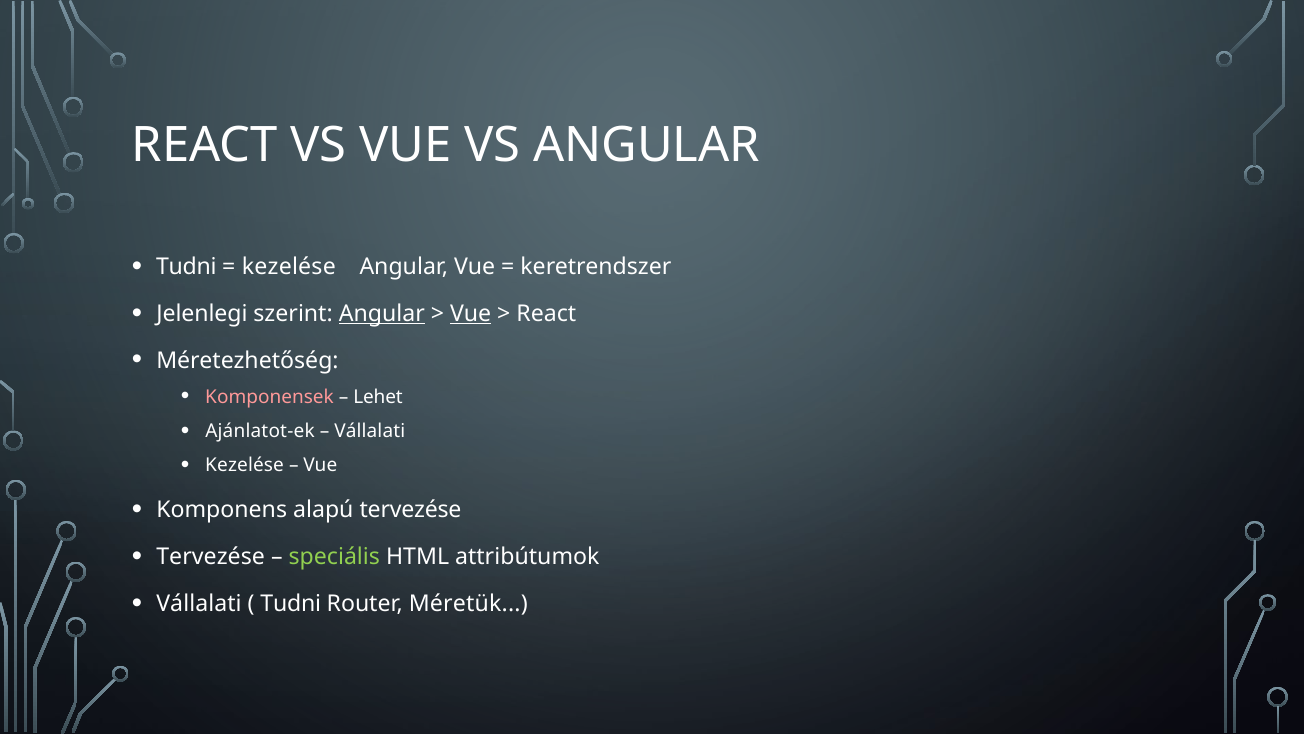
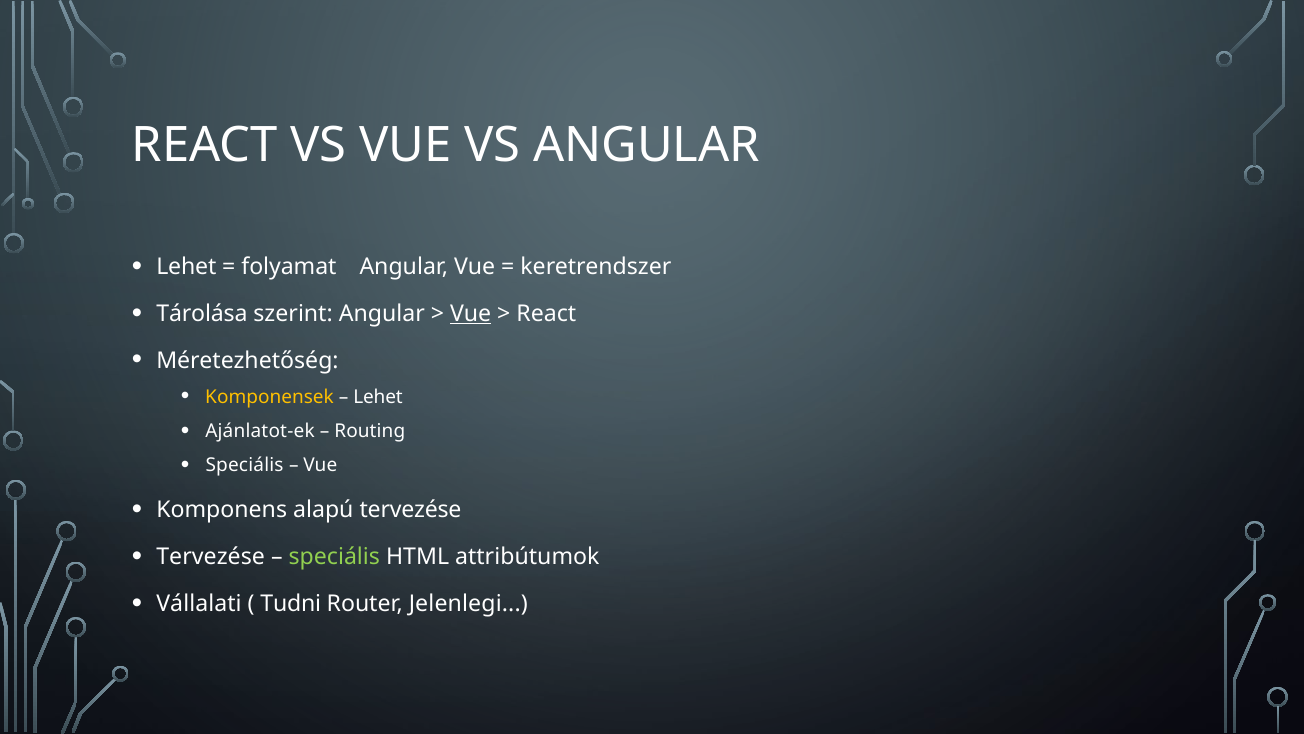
Tudni at (186, 267): Tudni -> Lehet
kezelése at (289, 267): kezelése -> folyamat
Jelenlegi: Jelenlegi -> Tárolása
Angular at (382, 313) underline: present -> none
Komponensek colour: pink -> yellow
Vállalati at (370, 431): Vállalati -> Routing
Kezelése at (245, 465): Kezelése -> Speciális
Méretük: Méretük -> Jelenlegi
